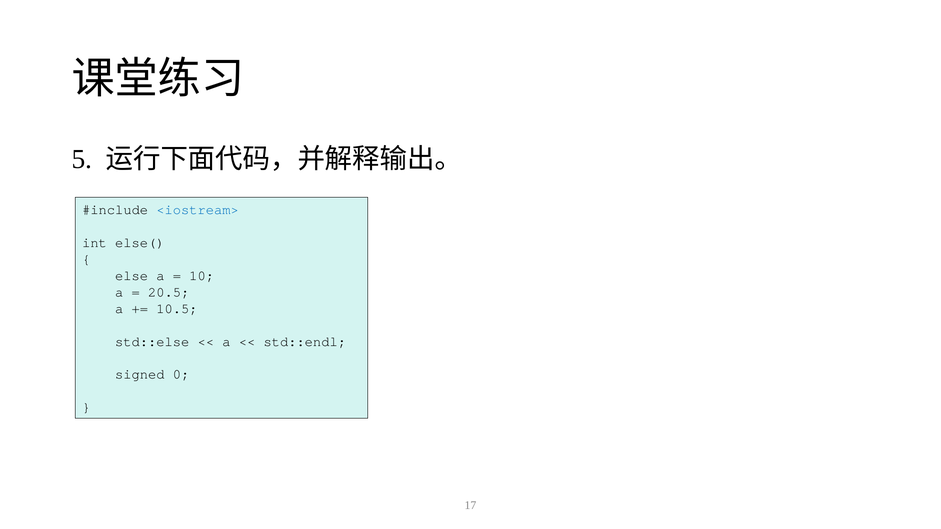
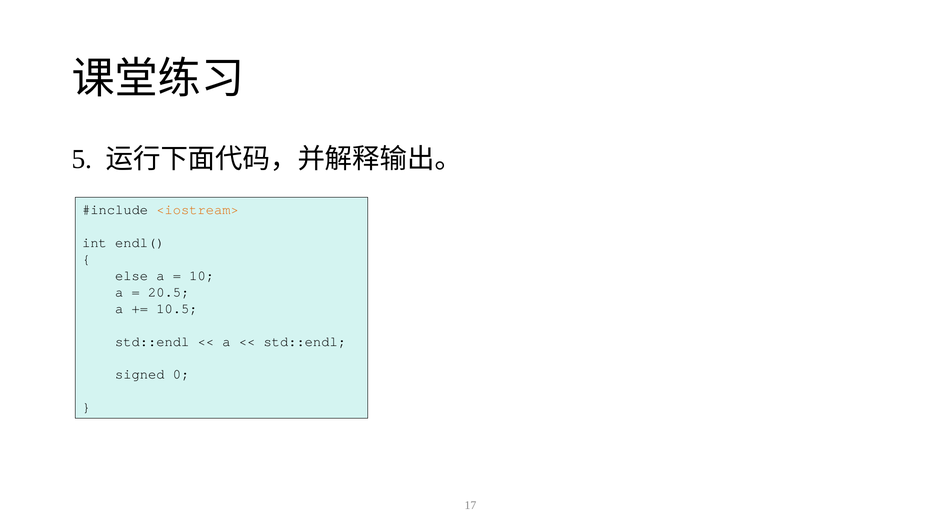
<iostream> colour: blue -> orange
else(: else( -> endl(
std::else at (152, 342): std::else -> std::endl
